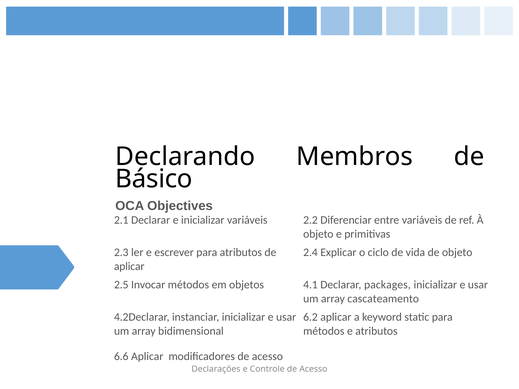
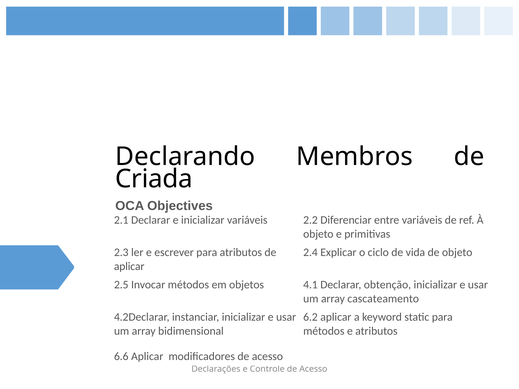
Básico: Básico -> Criada
packages: packages -> obtenção
